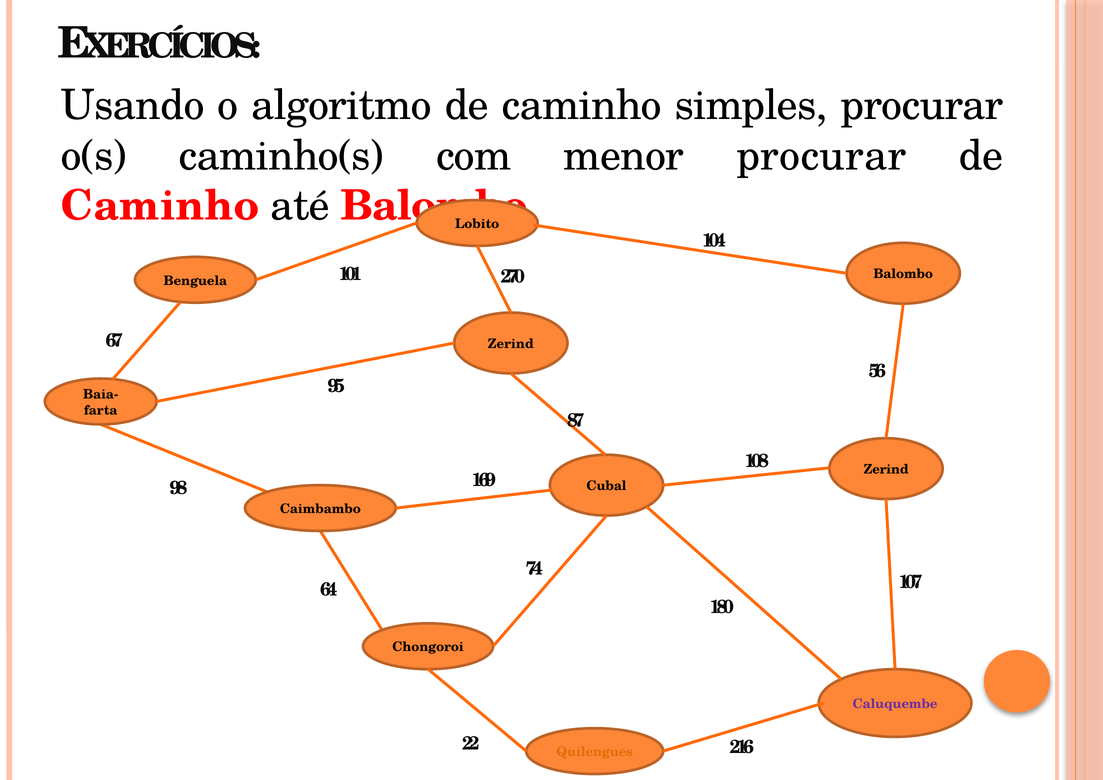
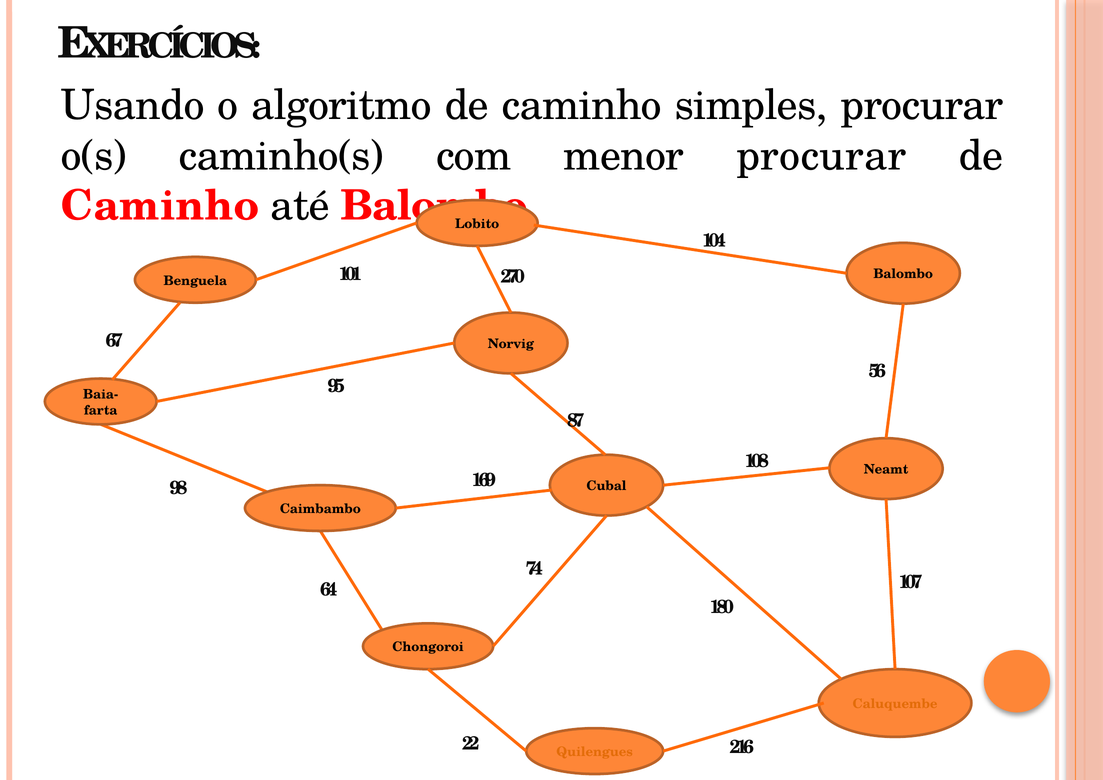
Zerind at (511, 344): Zerind -> Norvig
Zerind at (886, 469): Zerind -> Neamt
Caluquembe colour: purple -> orange
